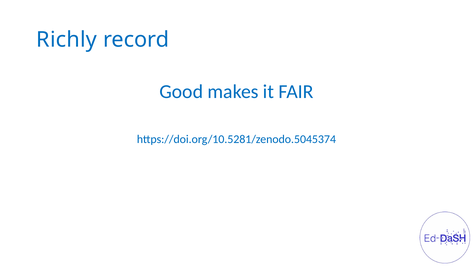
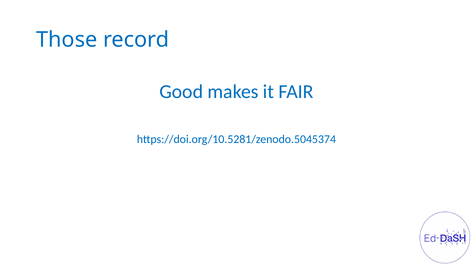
Richly: Richly -> Those
